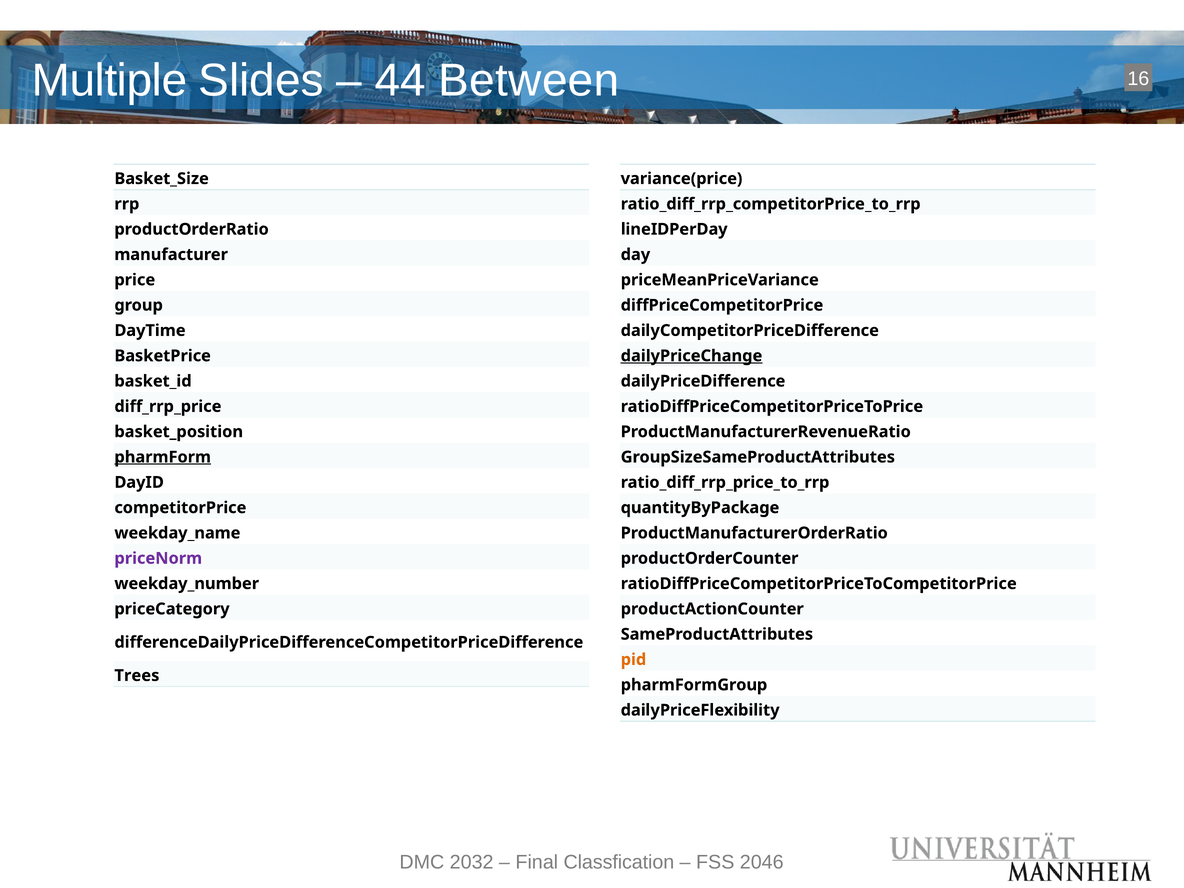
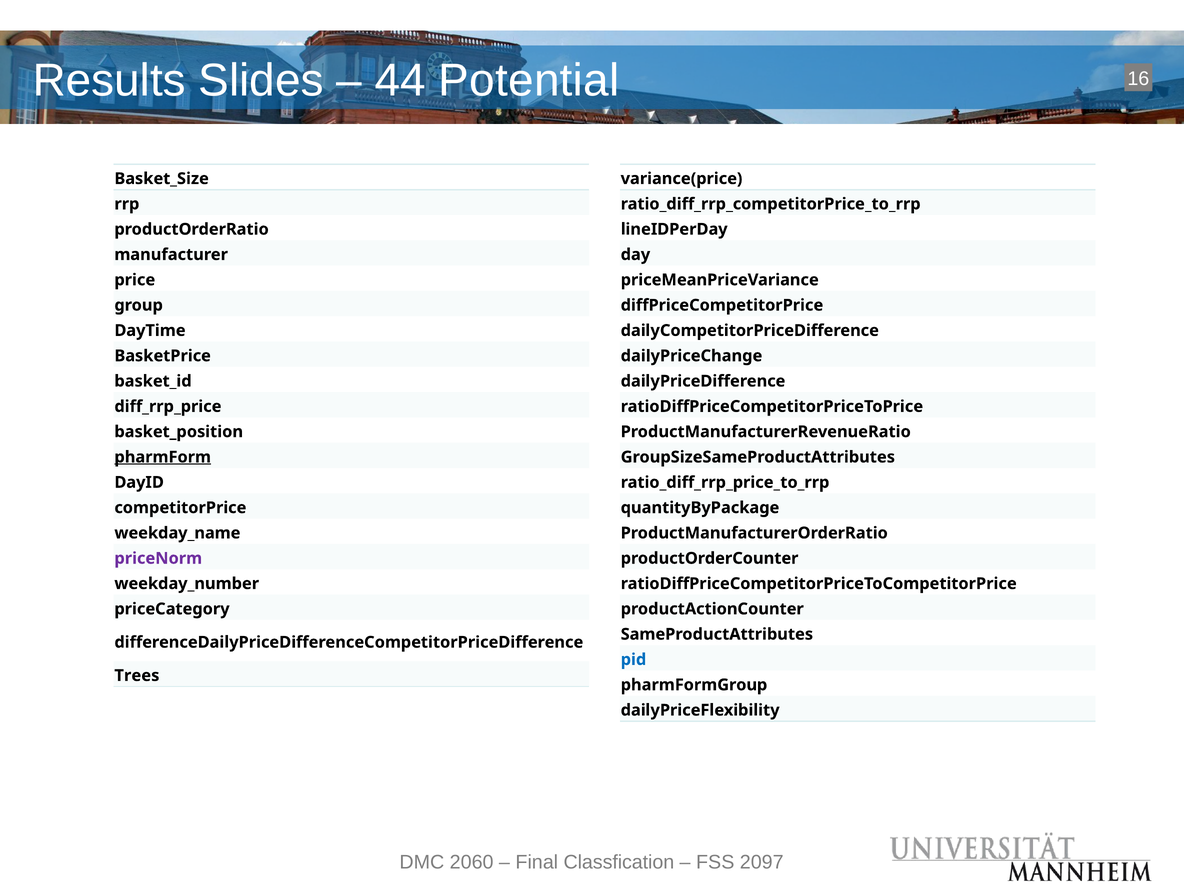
Multiple: Multiple -> Results
Between: Between -> Potential
dailyPriceChange underline: present -> none
pid colour: orange -> blue
2032: 2032 -> 2060
2046: 2046 -> 2097
